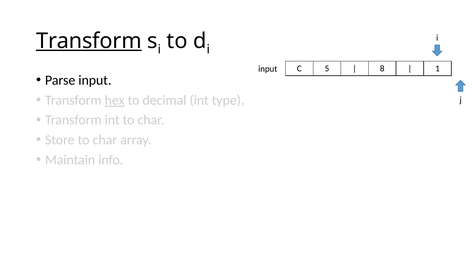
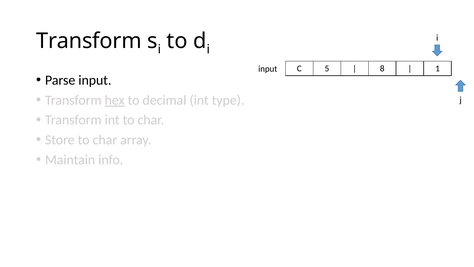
Transform at (89, 41) underline: present -> none
